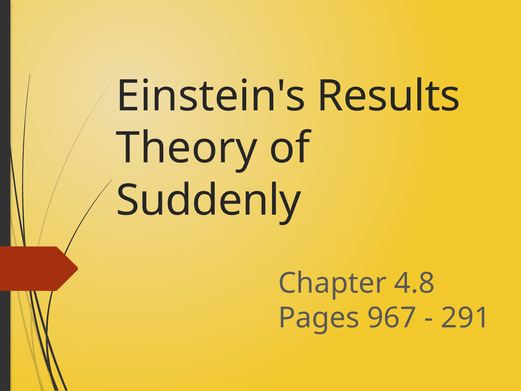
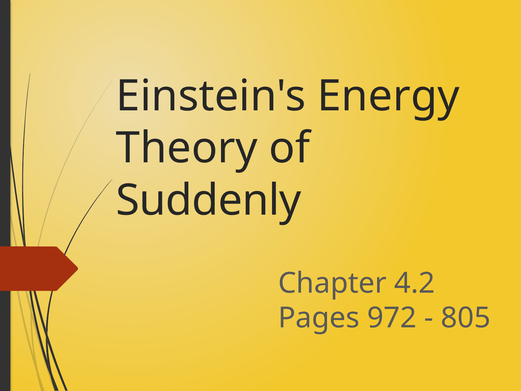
Results: Results -> Energy
4.8: 4.8 -> 4.2
967: 967 -> 972
291: 291 -> 805
